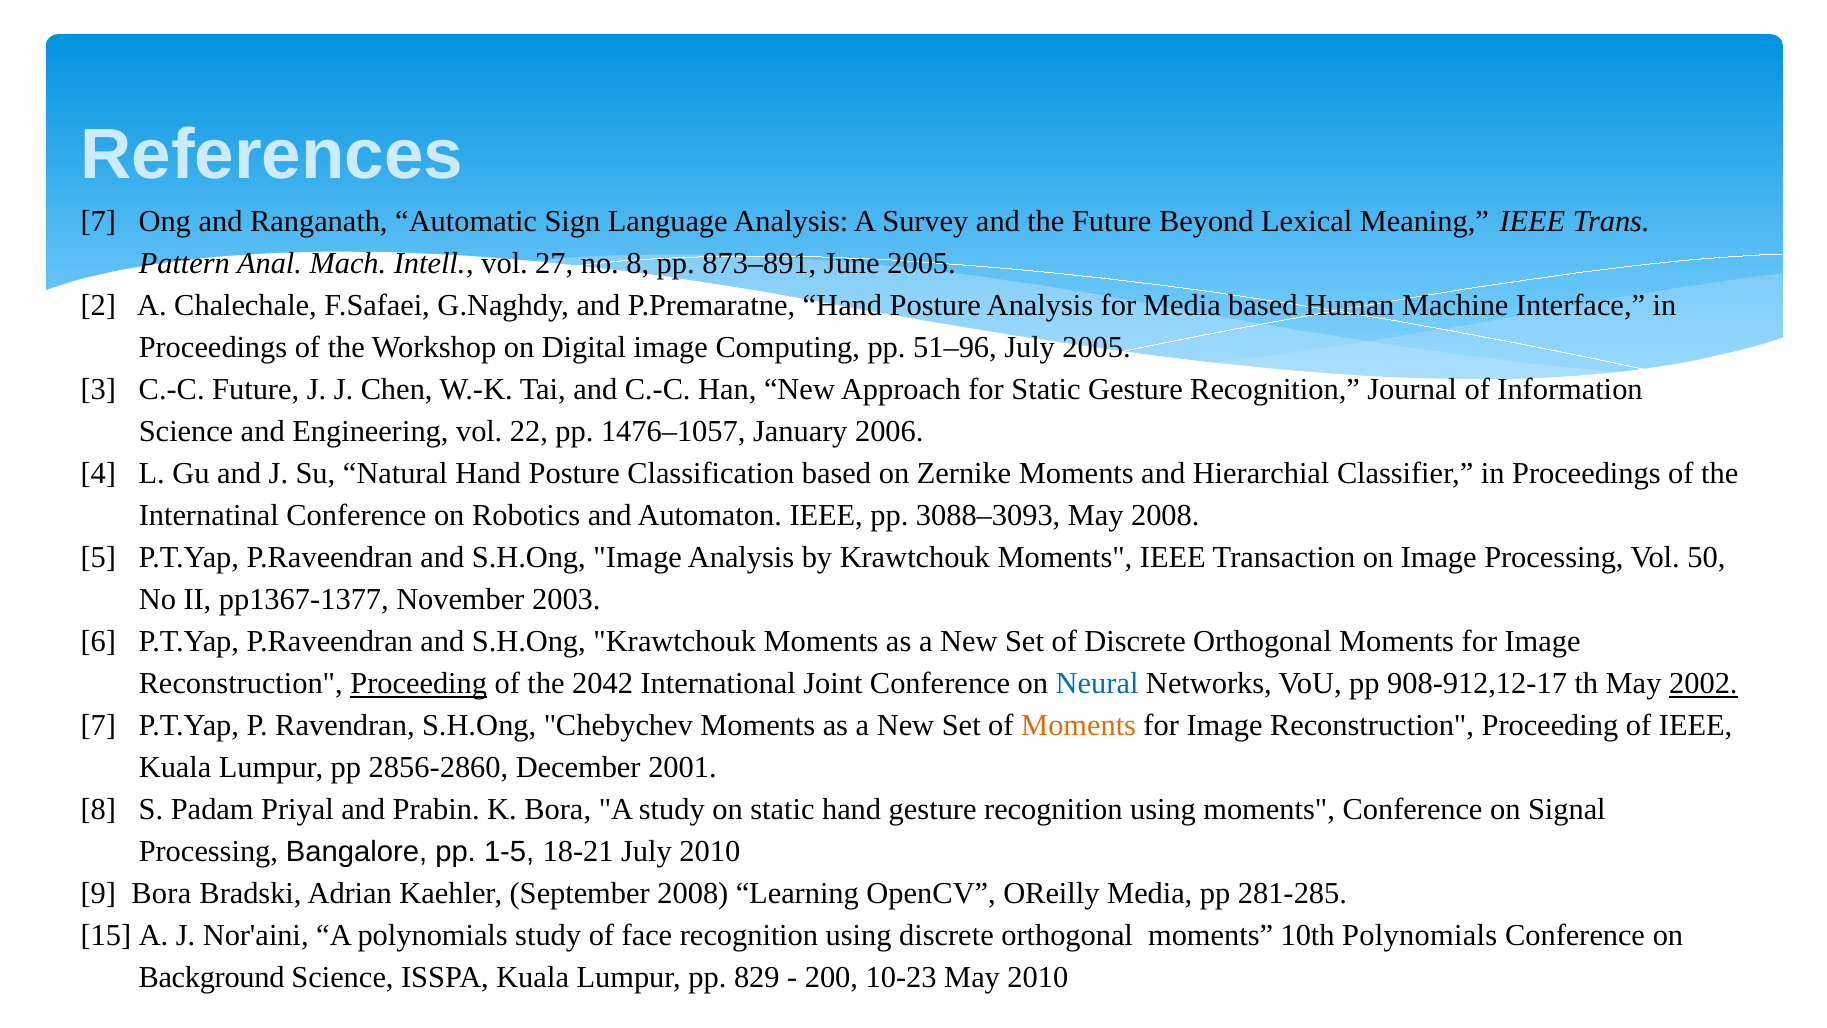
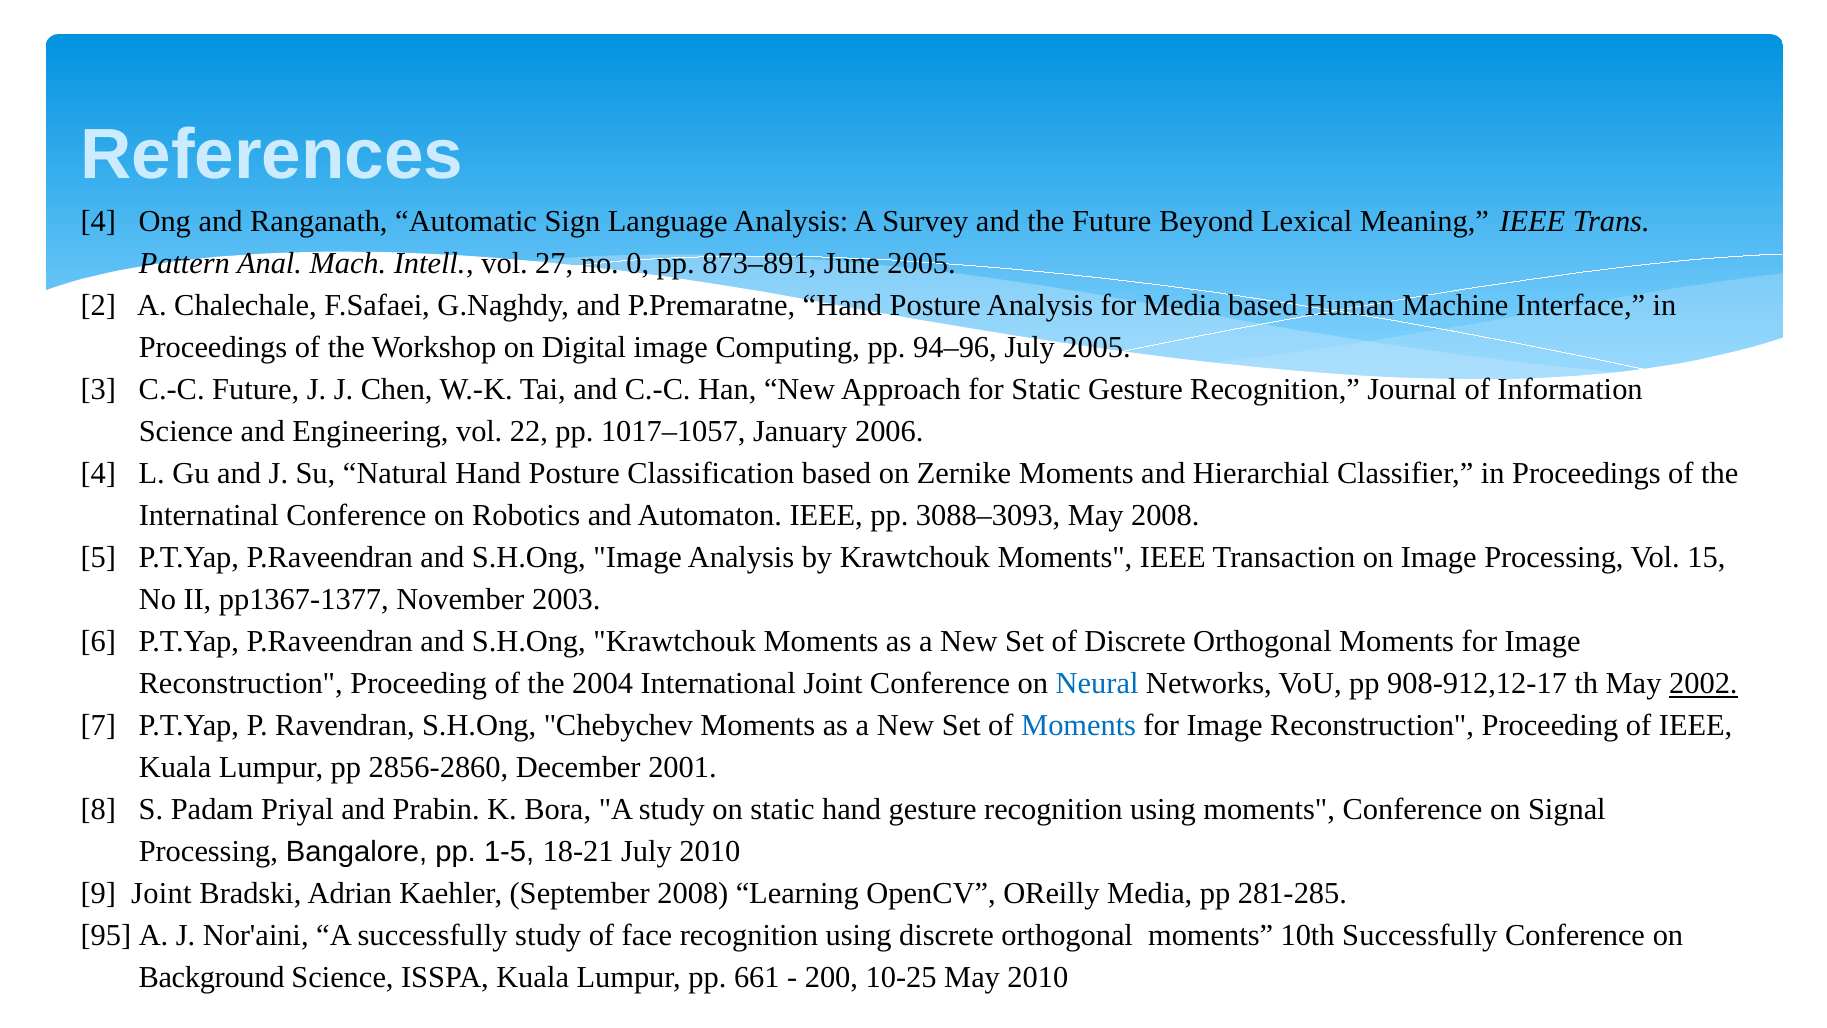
7 at (98, 221): 7 -> 4
no 8: 8 -> 0
51–96: 51–96 -> 94–96
1476–1057: 1476–1057 -> 1017–1057
50: 50 -> 15
Proceeding at (419, 683) underline: present -> none
2042: 2042 -> 2004
Moments at (1079, 725) colour: orange -> blue
9 Bora: Bora -> Joint
15: 15 -> 95
A polynomials: polynomials -> successfully
10th Polynomials: Polynomials -> Successfully
829: 829 -> 661
10-23: 10-23 -> 10-25
